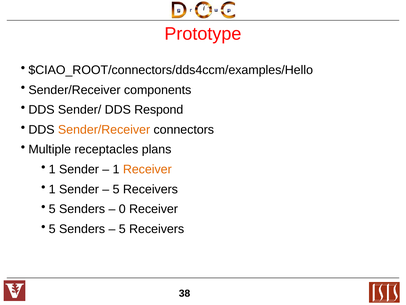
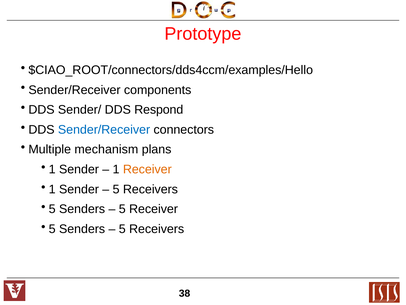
Sender/Receiver at (104, 129) colour: orange -> blue
receptacles: receptacles -> mechanism
0 at (122, 209): 0 -> 5
